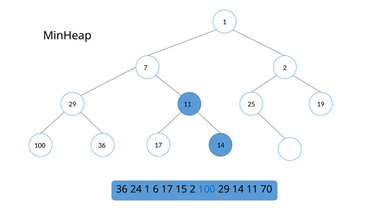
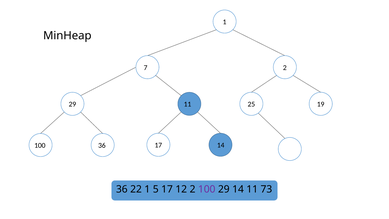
24: 24 -> 22
6: 6 -> 5
15: 15 -> 12
100 at (207, 189) colour: blue -> purple
70: 70 -> 73
